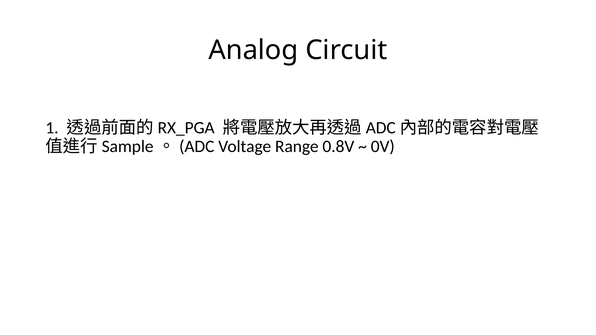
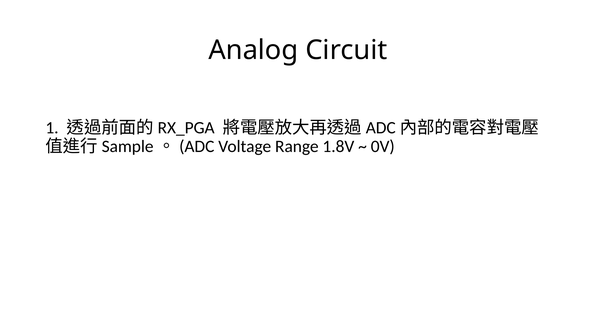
0.8V: 0.8V -> 1.8V
